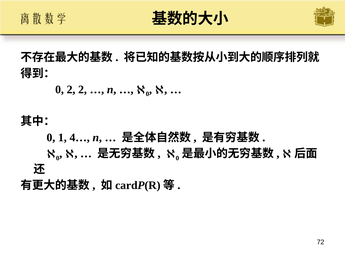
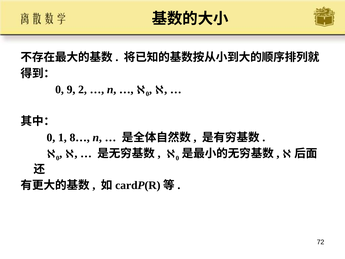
0 2: 2 -> 9
4…: 4… -> 8…
